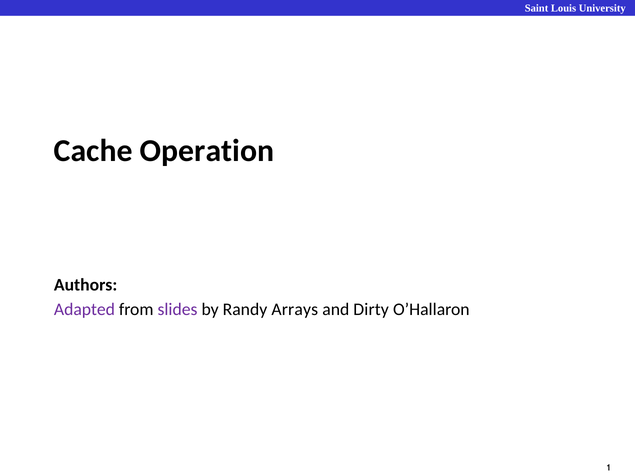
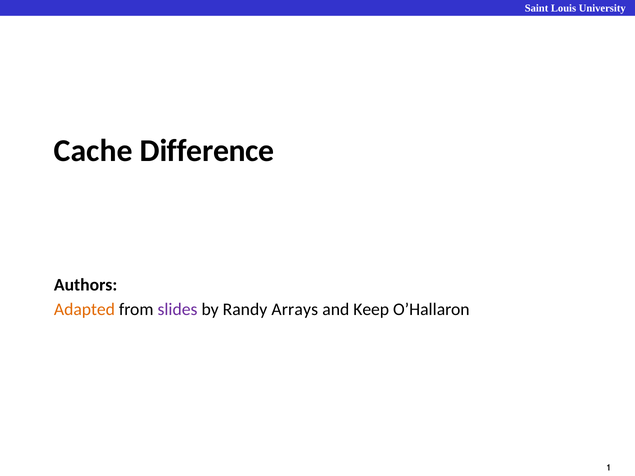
Operation: Operation -> Difference
Adapted colour: purple -> orange
Dirty: Dirty -> Keep
